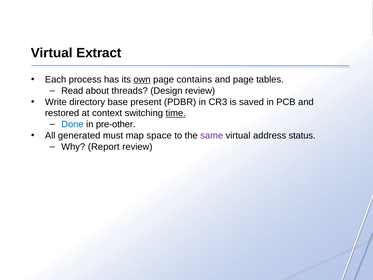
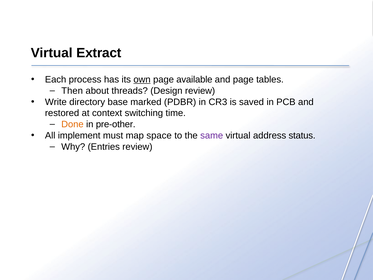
contains: contains -> available
Read: Read -> Then
present: present -> marked
time underline: present -> none
Done colour: blue -> orange
generated: generated -> implement
Report: Report -> Entries
